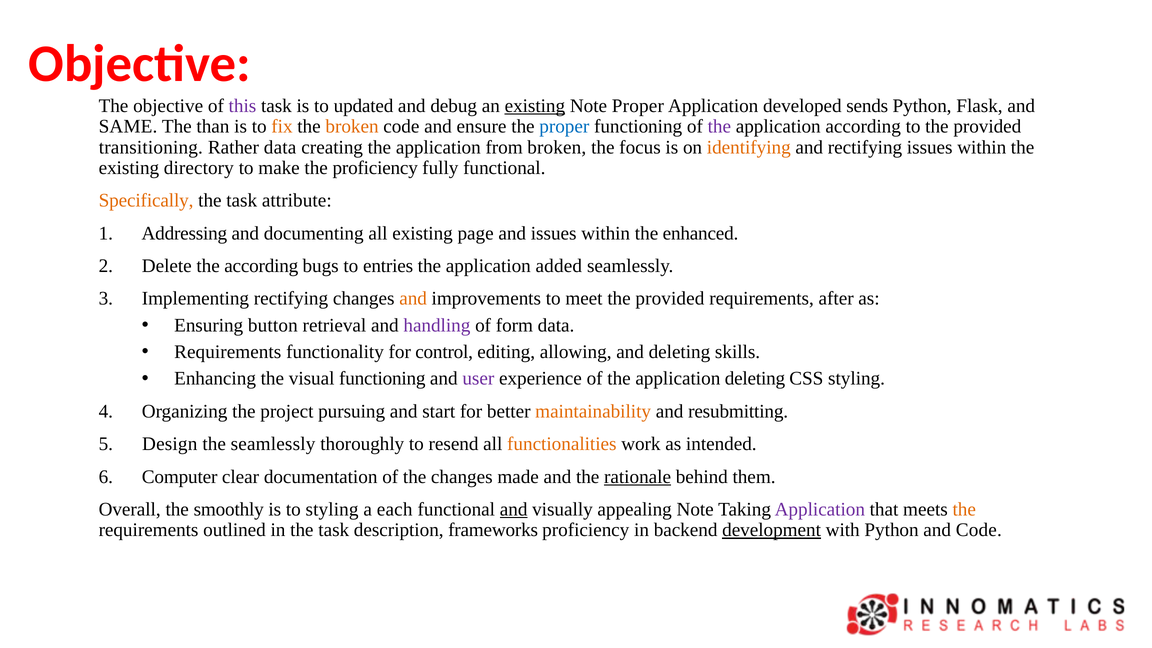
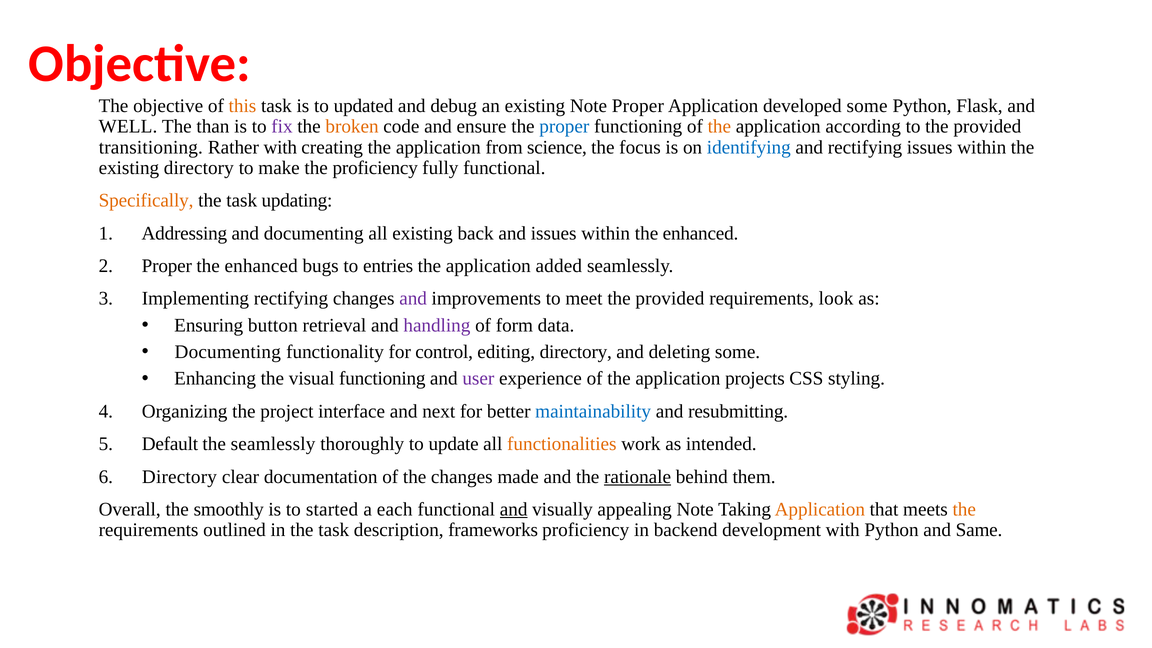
this colour: purple -> orange
existing at (535, 106) underline: present -> none
developed sends: sends -> some
SAME: SAME -> WELL
fix colour: orange -> purple
the at (719, 126) colour: purple -> orange
Rather data: data -> with
from broken: broken -> science
identifying colour: orange -> blue
attribute: attribute -> updating
page: page -> back
Delete at (167, 266): Delete -> Proper
according at (261, 266): according -> enhanced
and at (413, 299) colour: orange -> purple
after: after -> look
Requirements at (228, 352): Requirements -> Documenting
editing allowing: allowing -> directory
deleting skills: skills -> some
application deleting: deleting -> projects
pursuing: pursuing -> interface
start: start -> next
maintainability colour: orange -> blue
Design: Design -> Default
resend: resend -> update
Computer at (180, 477): Computer -> Directory
to styling: styling -> started
Application at (820, 509) colour: purple -> orange
development underline: present -> none
and Code: Code -> Same
